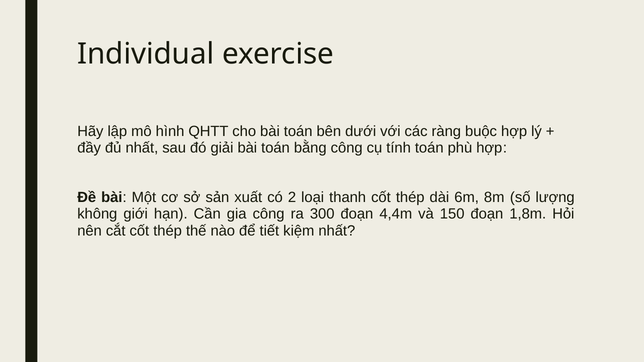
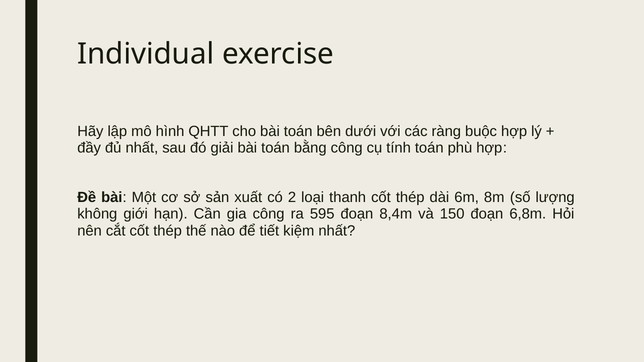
300: 300 -> 595
4,4m: 4,4m -> 8,4m
1,8m: 1,8m -> 6,8m
